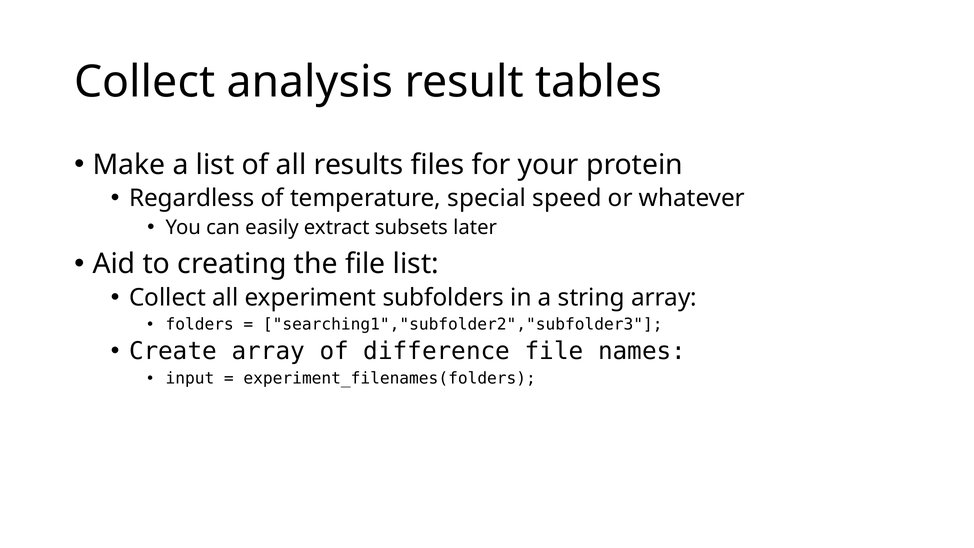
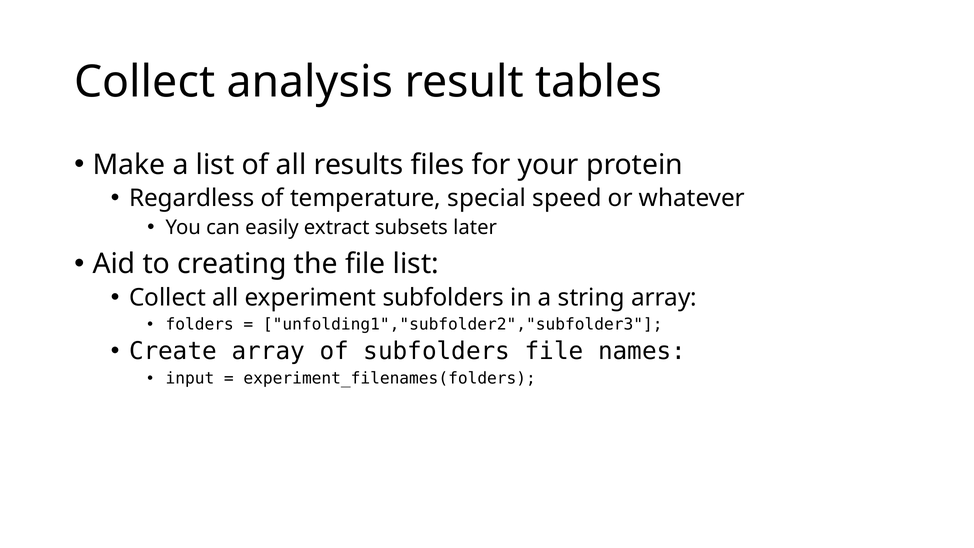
searching1","subfolder2","subfolder3: searching1","subfolder2","subfolder3 -> unfolding1","subfolder2","subfolder3
of difference: difference -> subfolders
